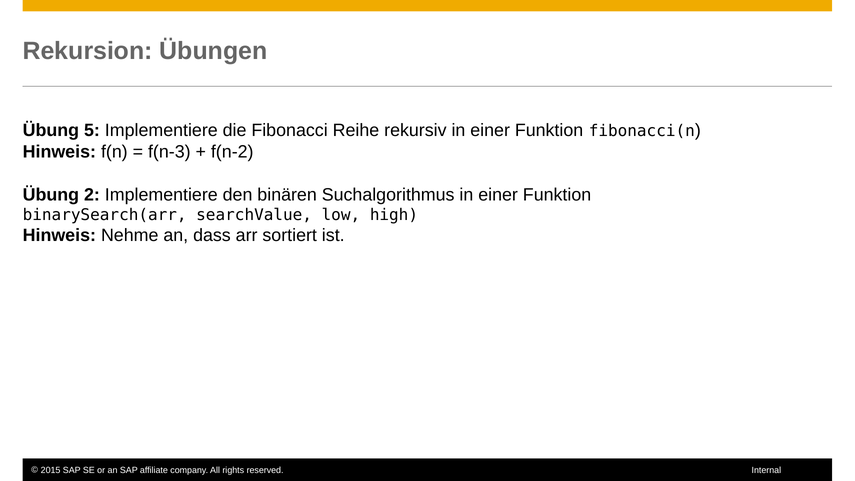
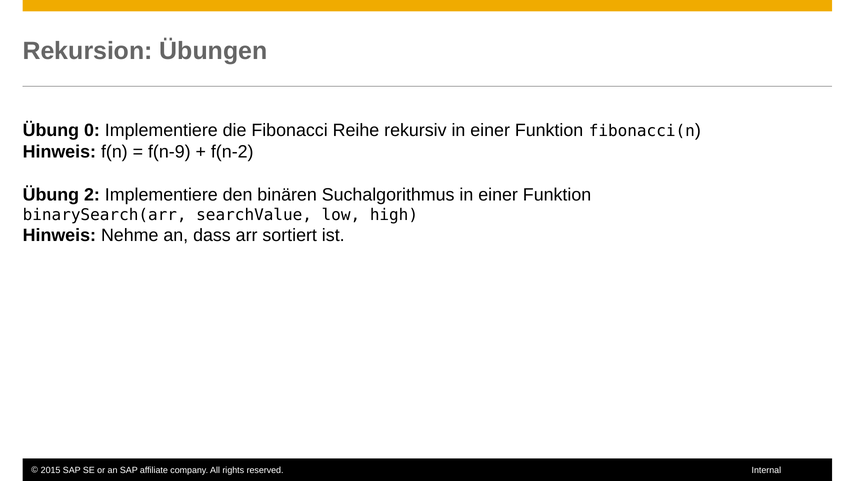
5: 5 -> 0
f(n-3: f(n-3 -> f(n-9
